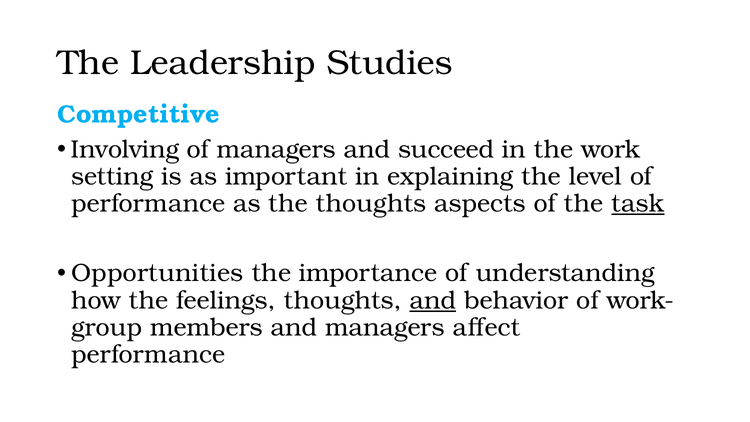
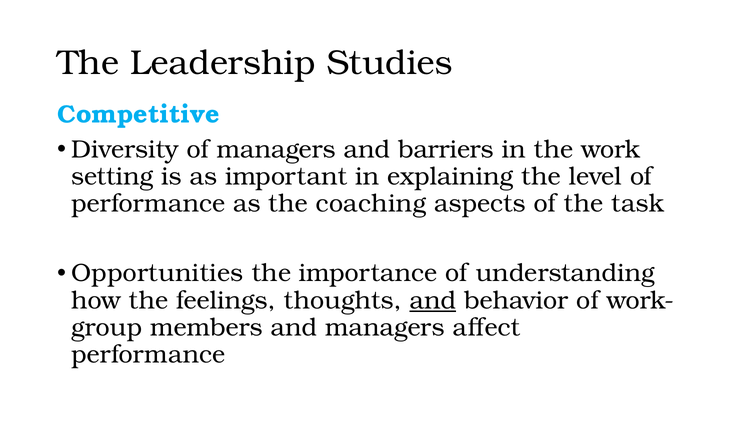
Involving: Involving -> Diversity
succeed: succeed -> barriers
the thoughts: thoughts -> coaching
task underline: present -> none
